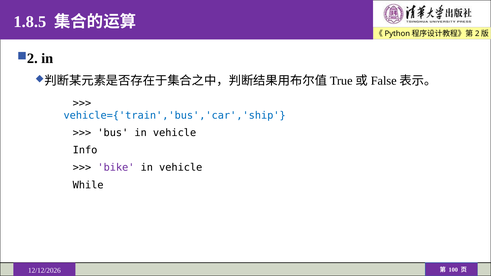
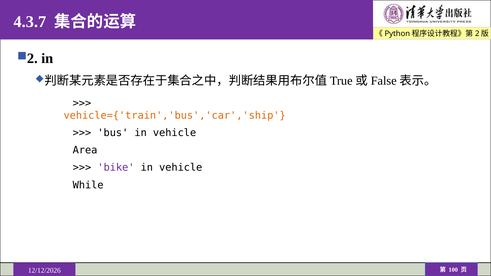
1.8.5: 1.8.5 -> 4.3.7
vehicle={'train','bus','car','ship colour: blue -> orange
Info: Info -> Area
